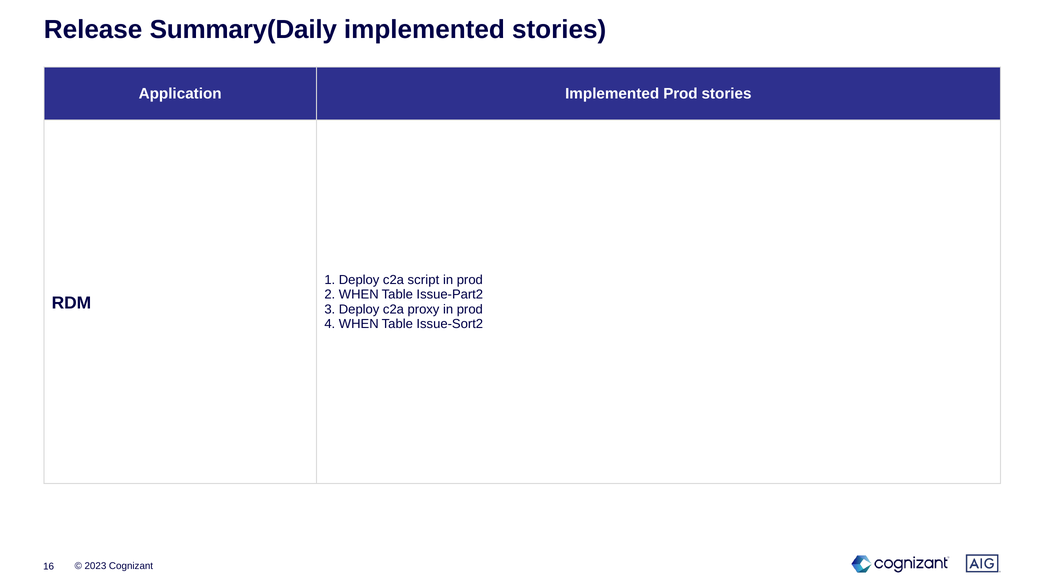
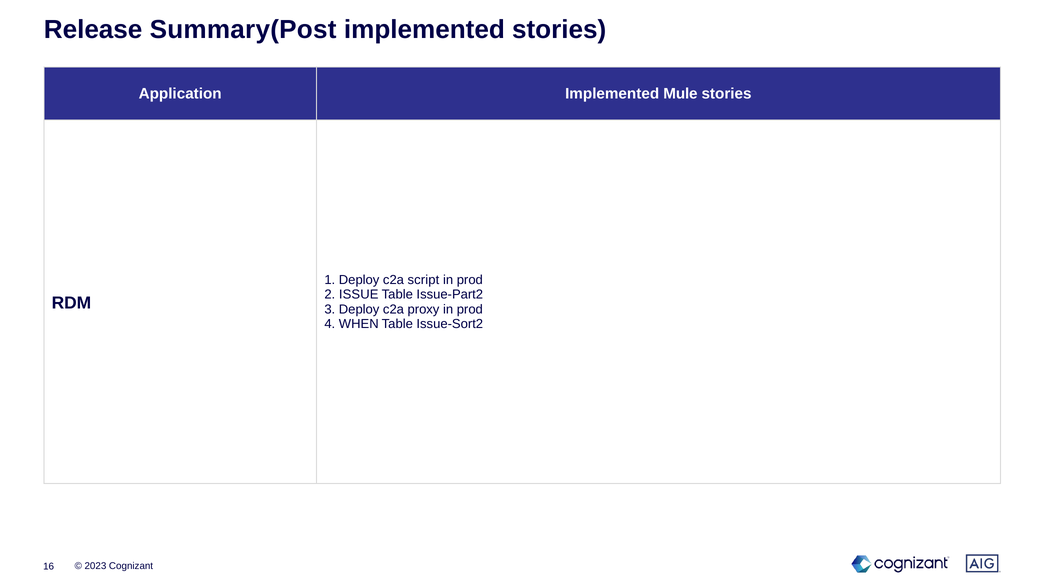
Summary(Daily: Summary(Daily -> Summary(Post
Implemented Prod: Prod -> Mule
2 WHEN: WHEN -> ISSUE
